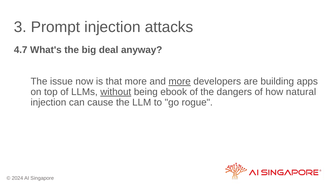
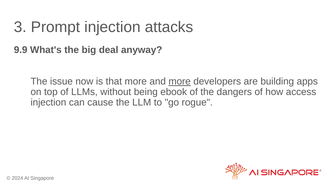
4.7: 4.7 -> 9.9
without underline: present -> none
natural: natural -> access
